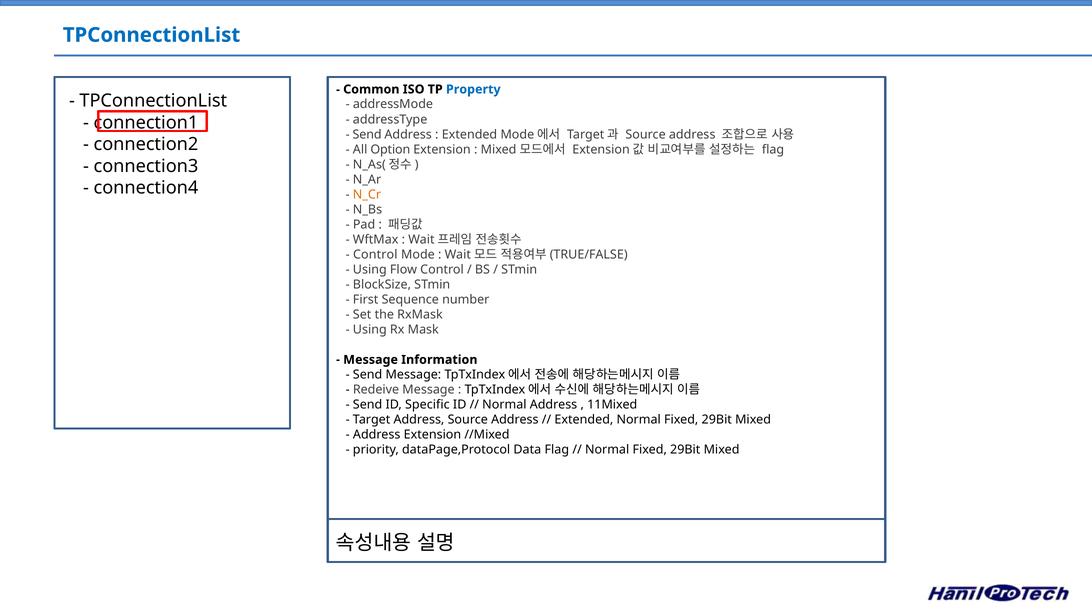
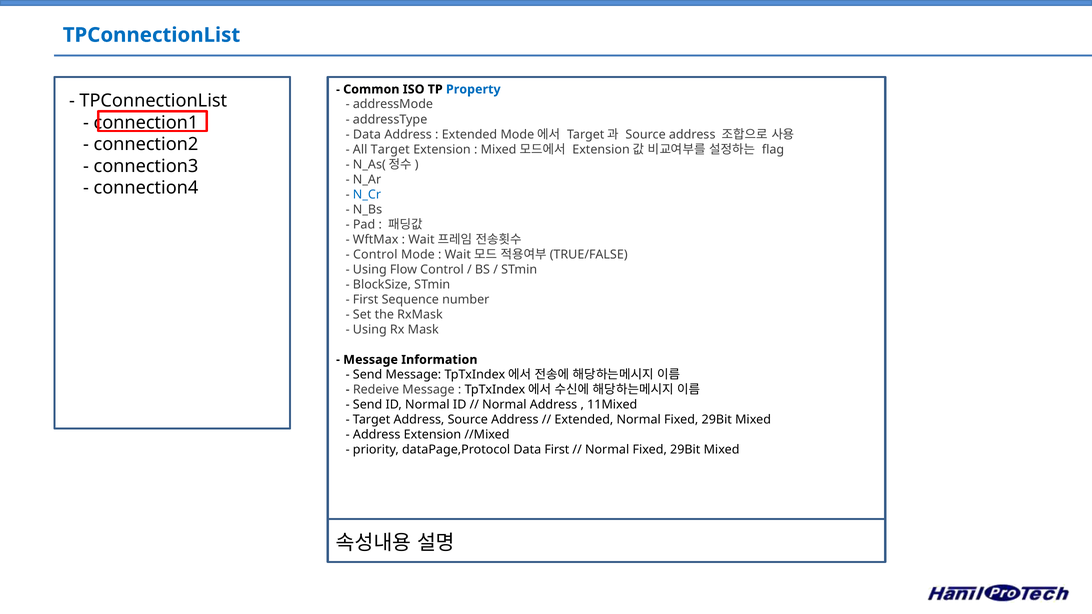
Send at (367, 134): Send -> Data
All Option: Option -> Target
N_Cr colour: orange -> blue
ID Specific: Specific -> Normal
Data Flag: Flag -> First
